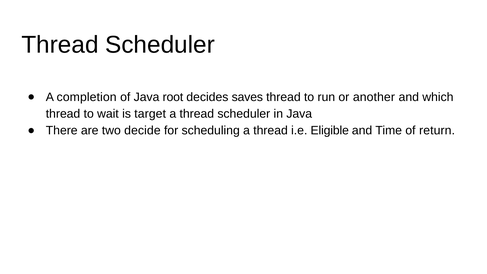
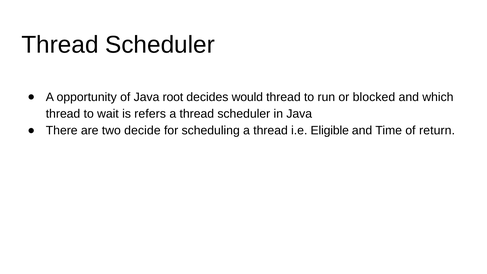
completion: completion -> opportunity
saves: saves -> would
another: another -> blocked
target: target -> refers
